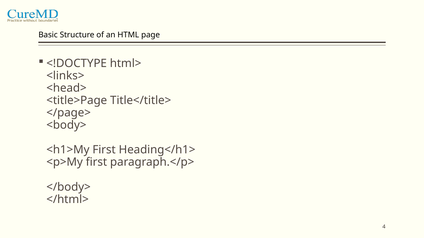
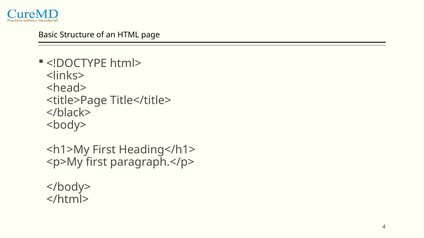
</page>: </page> -> </black>
